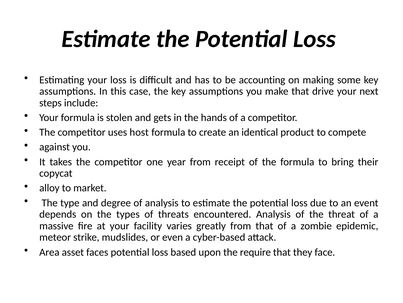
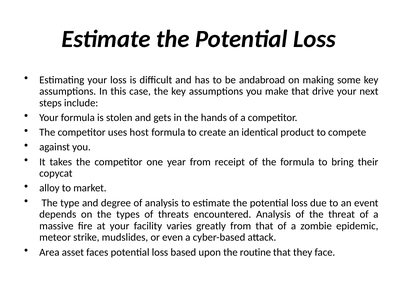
accounting: accounting -> andabroad
require: require -> routine
